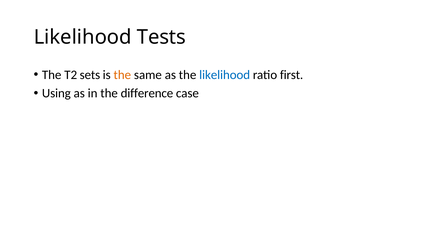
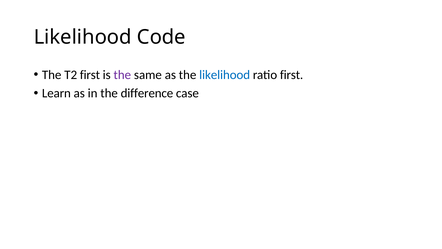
Tests: Tests -> Code
T2 sets: sets -> first
the at (122, 75) colour: orange -> purple
Using: Using -> Learn
